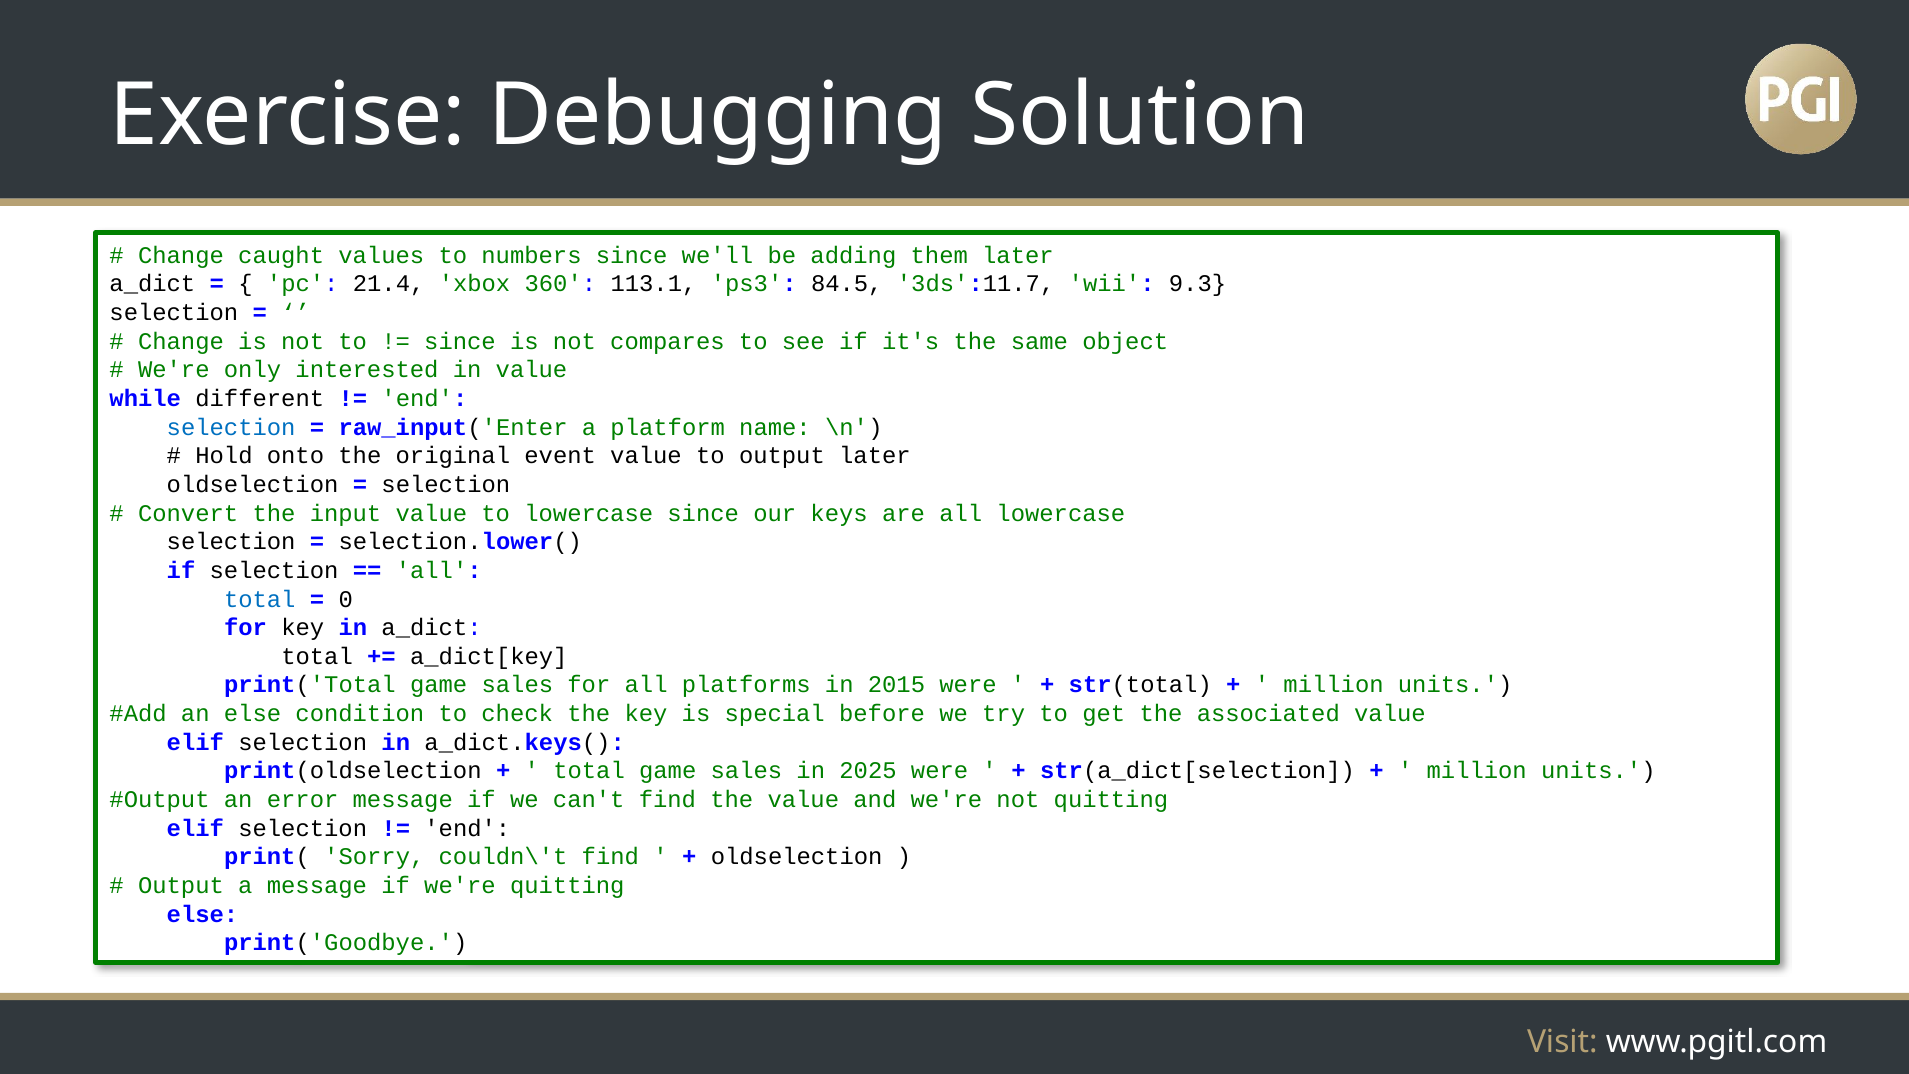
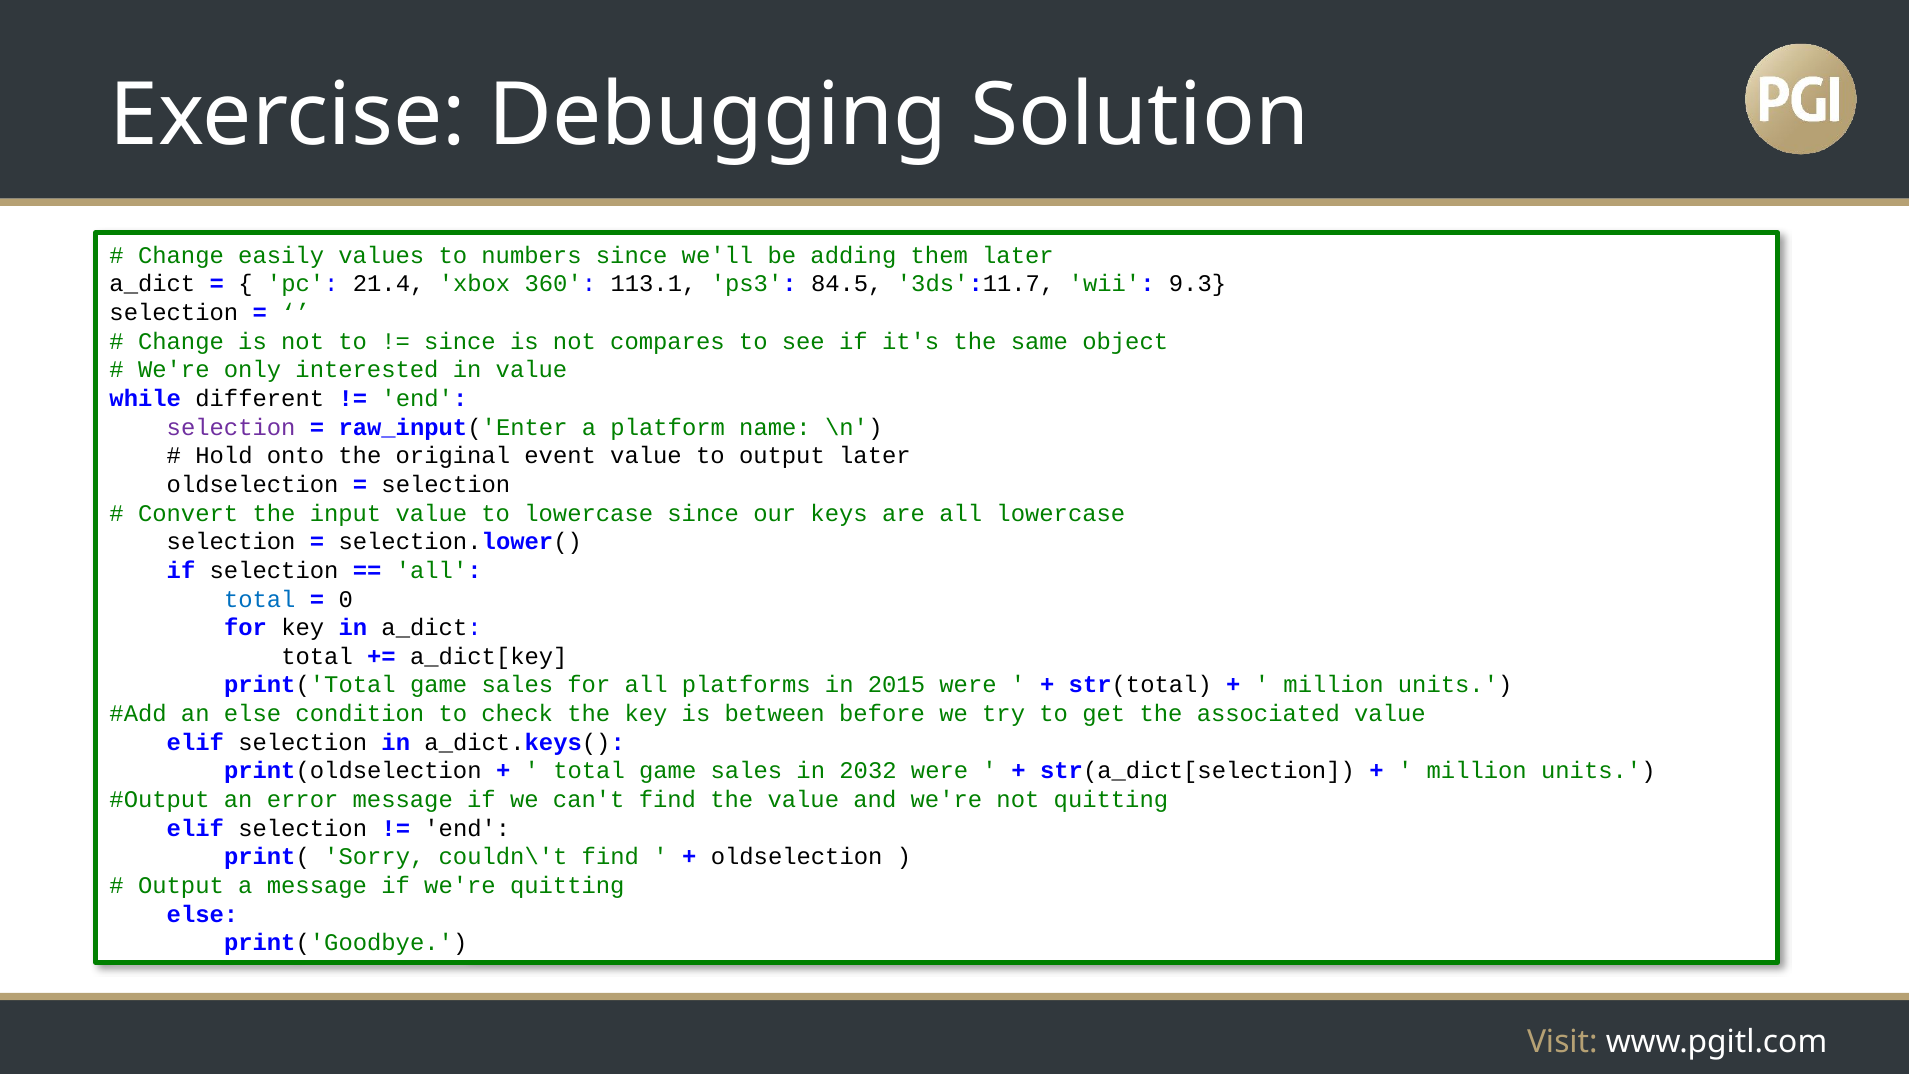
caught: caught -> easily
selection at (231, 427) colour: blue -> purple
special: special -> between
2025: 2025 -> 2032
